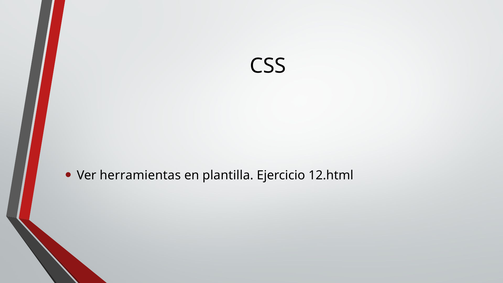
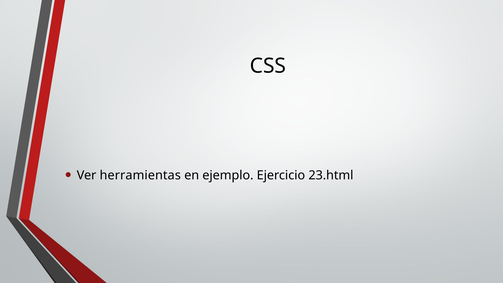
plantilla: plantilla -> ejemplo
12.html: 12.html -> 23.html
